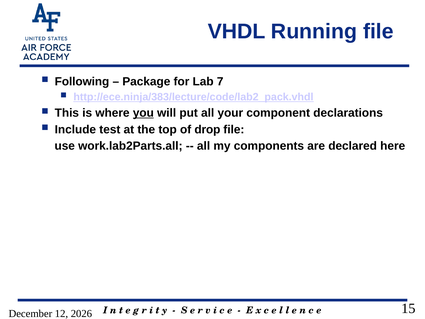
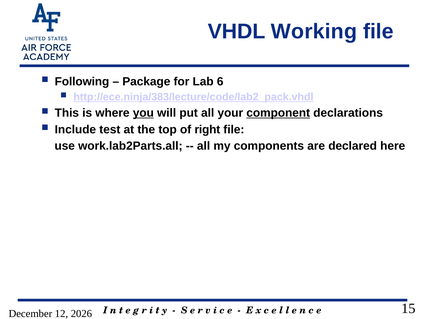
Running: Running -> Working
7: 7 -> 6
component underline: none -> present
drop: drop -> right
